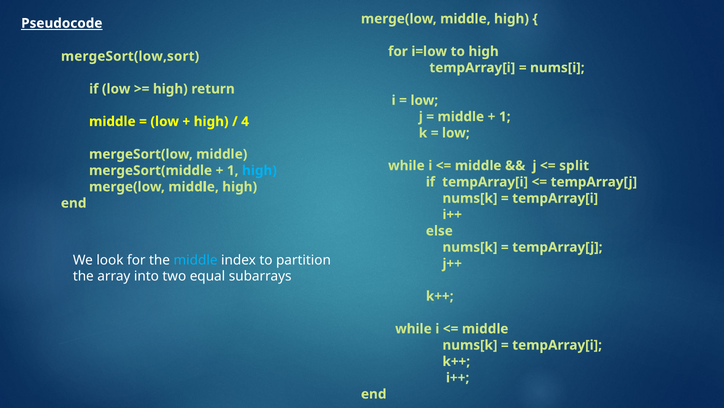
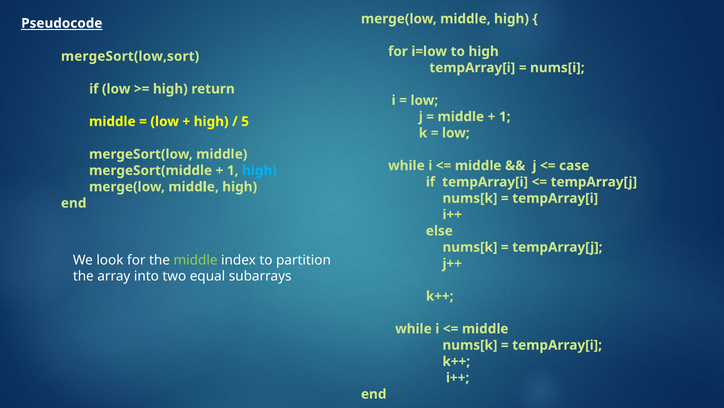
4: 4 -> 5
split: split -> case
middle at (196, 260) colour: light blue -> light green
